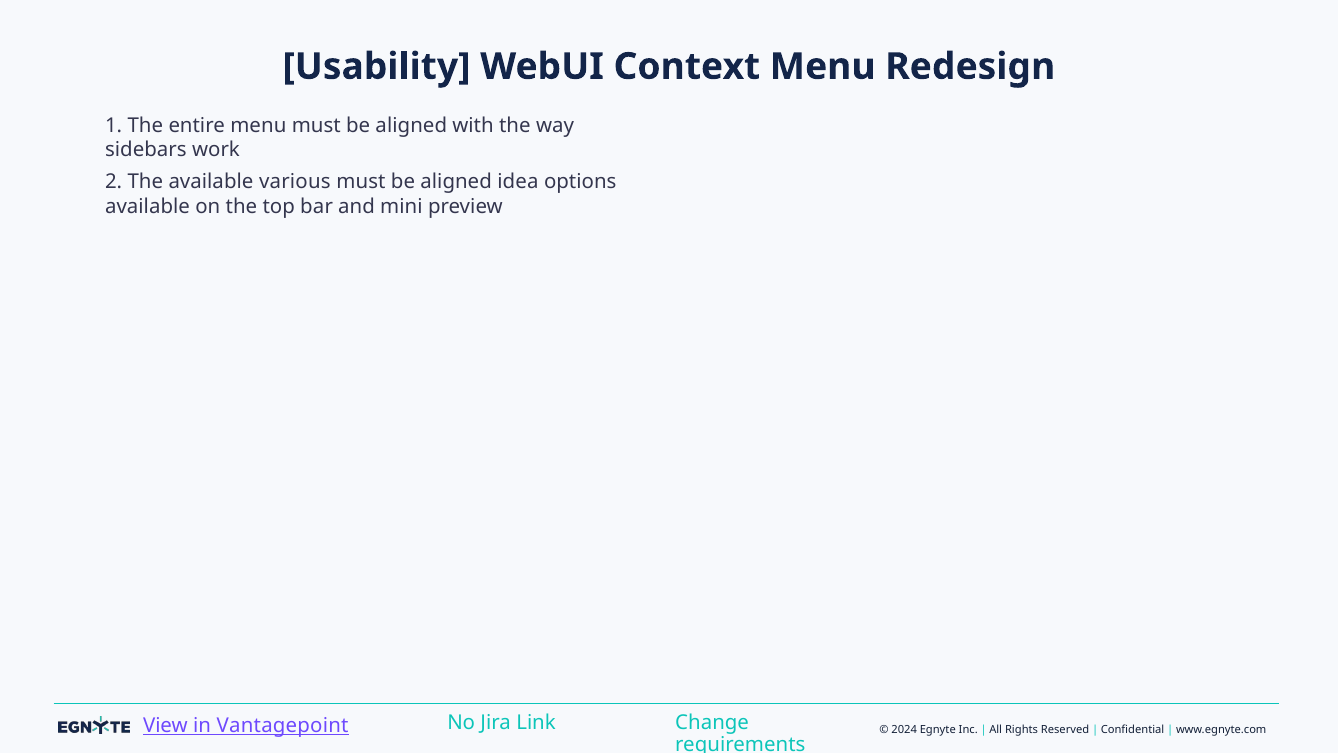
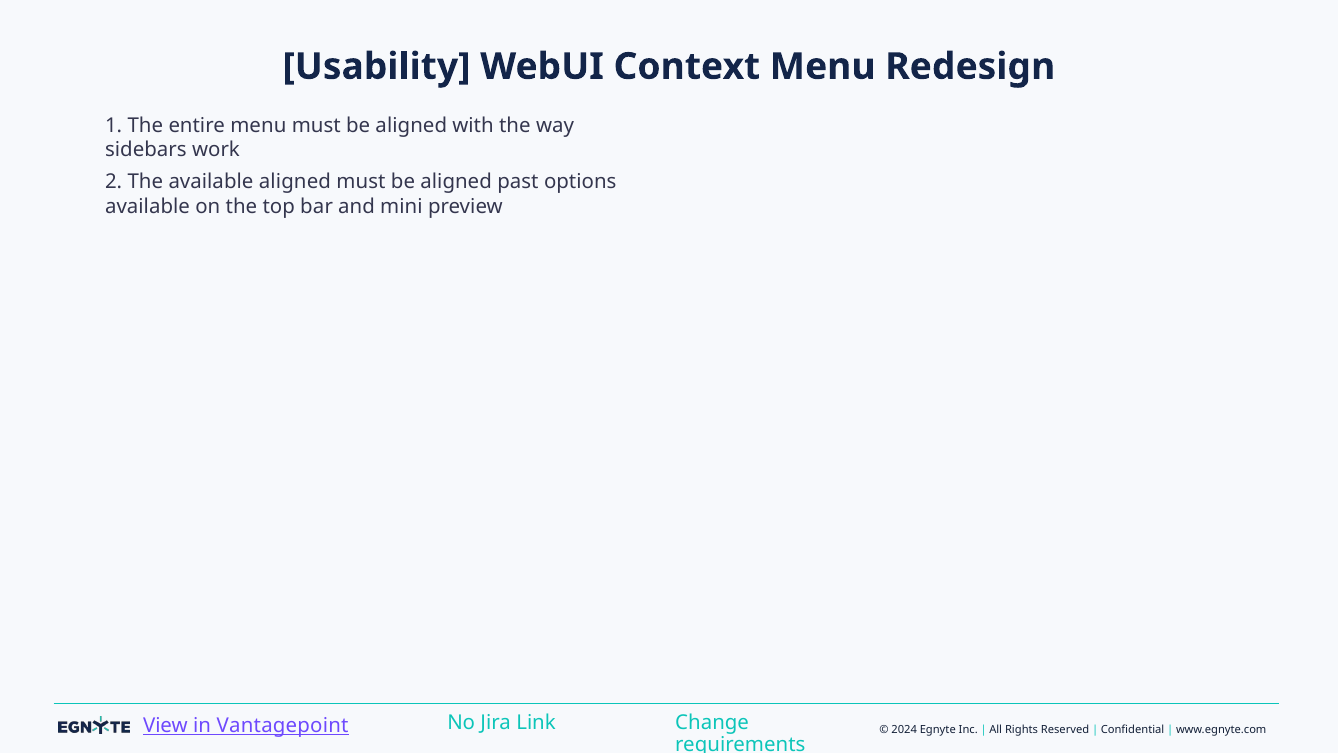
available various: various -> aligned
idea: idea -> past
